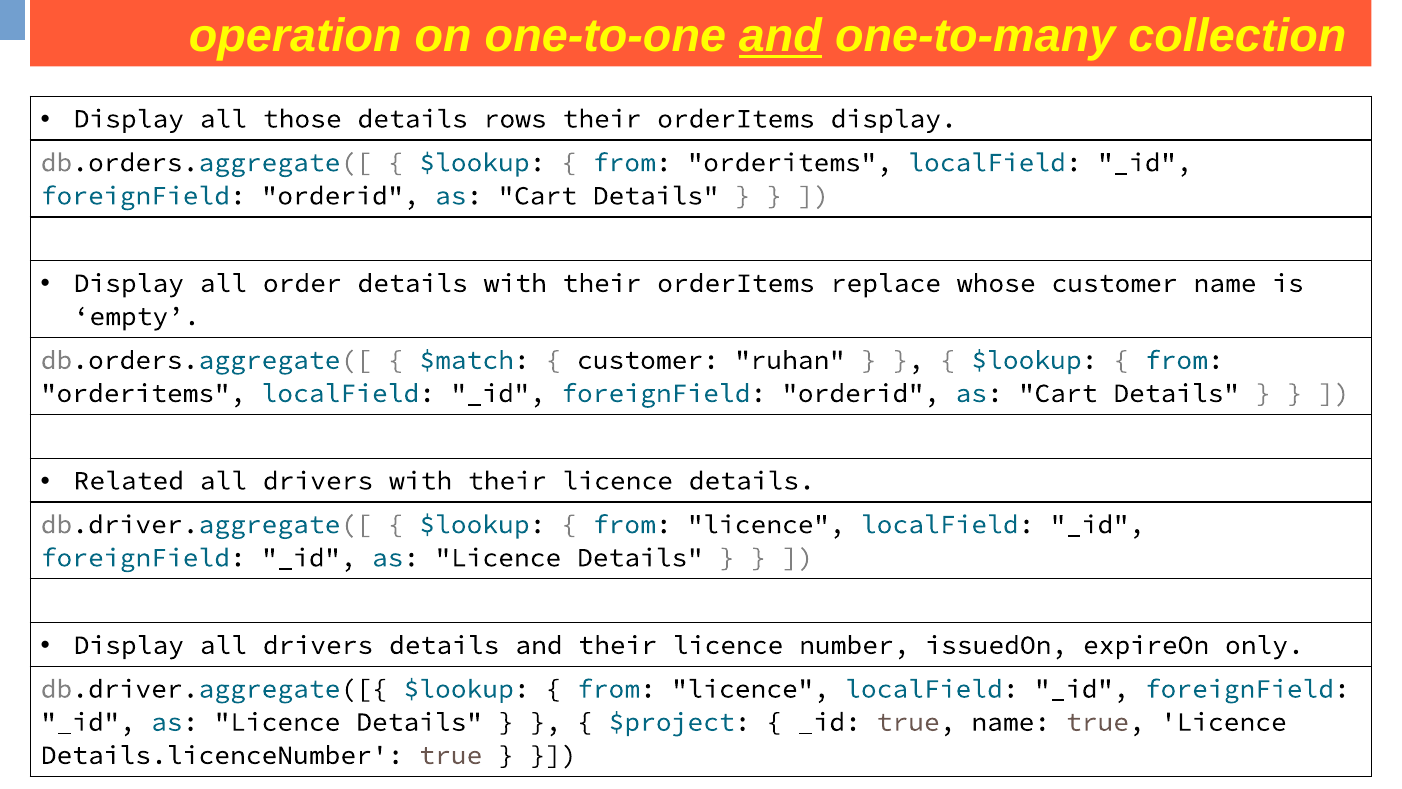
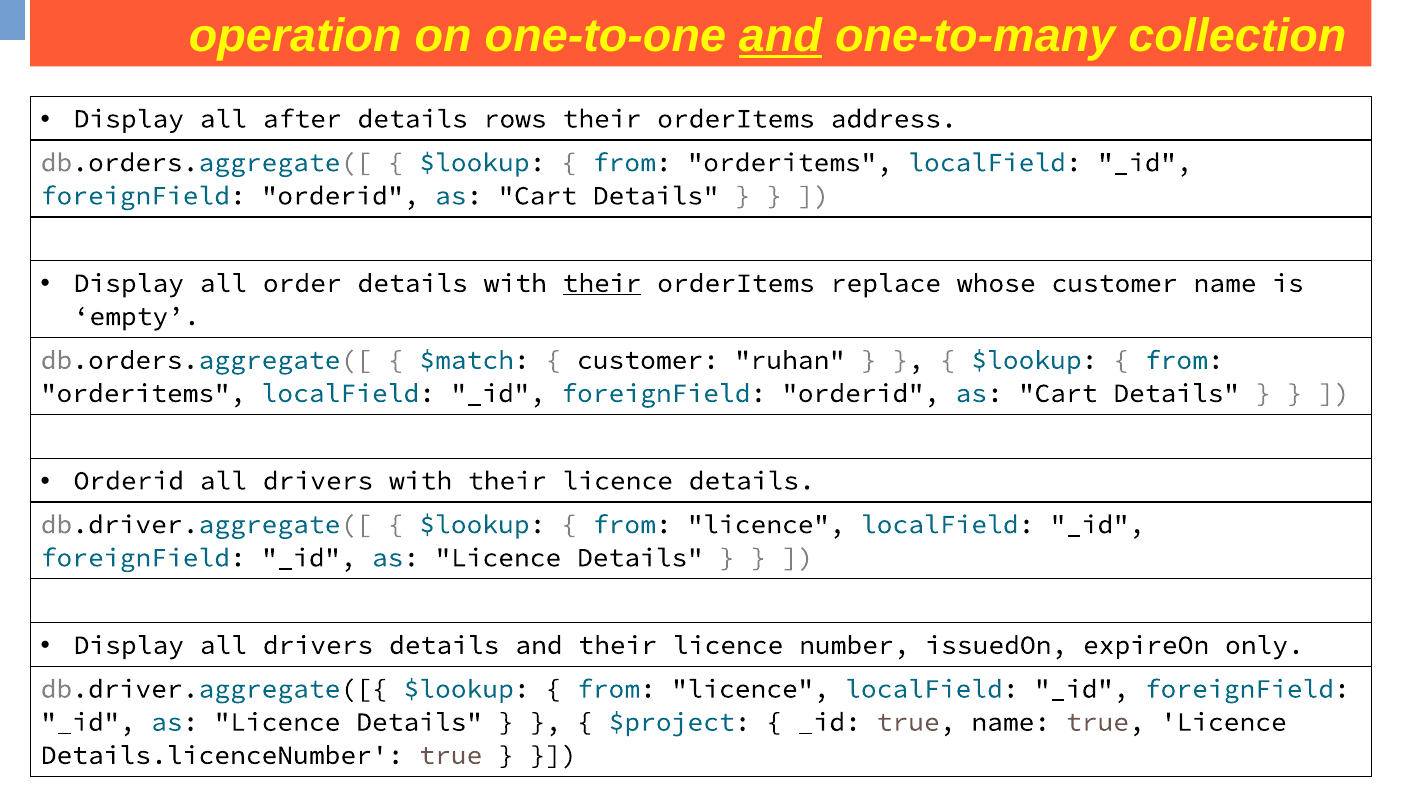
those: those -> after
orderItems display: display -> address
their at (602, 283) underline: none -> present
Related at (129, 481): Related -> Orderid
